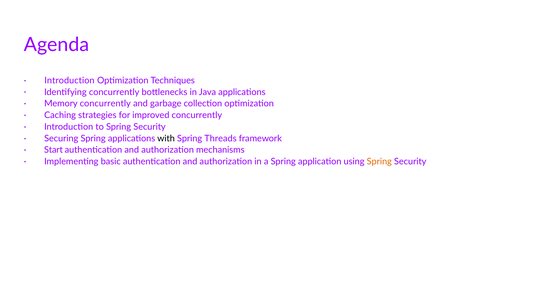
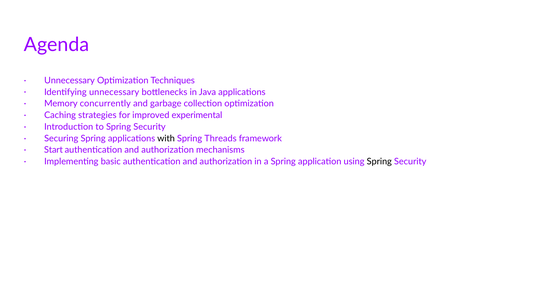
Introduction at (69, 80): Introduction -> Unnecessary
Identifying concurrently: concurrently -> unnecessary
improved concurrently: concurrently -> experimental
Spring at (379, 162) colour: orange -> black
